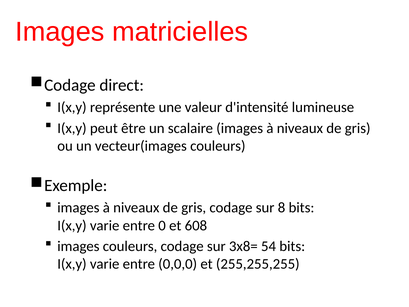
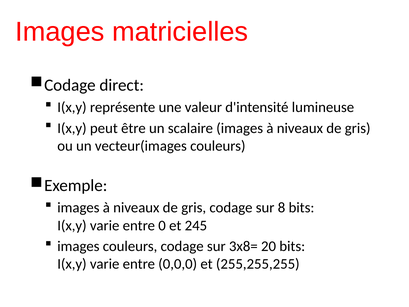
608: 608 -> 245
54: 54 -> 20
